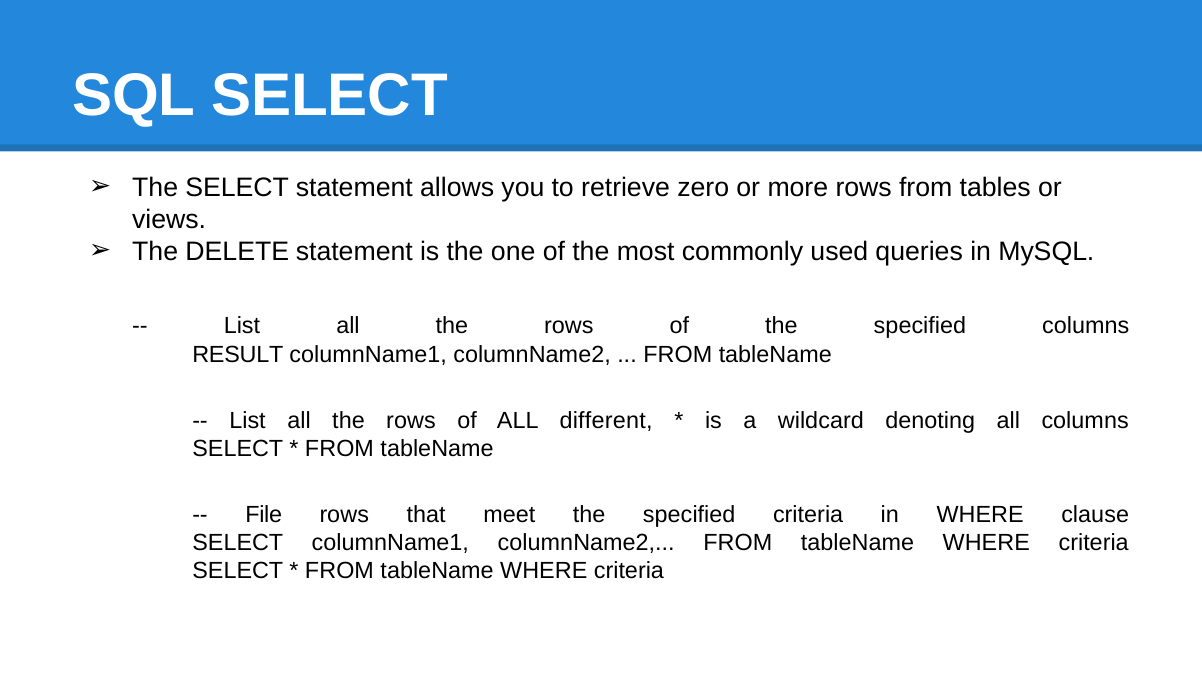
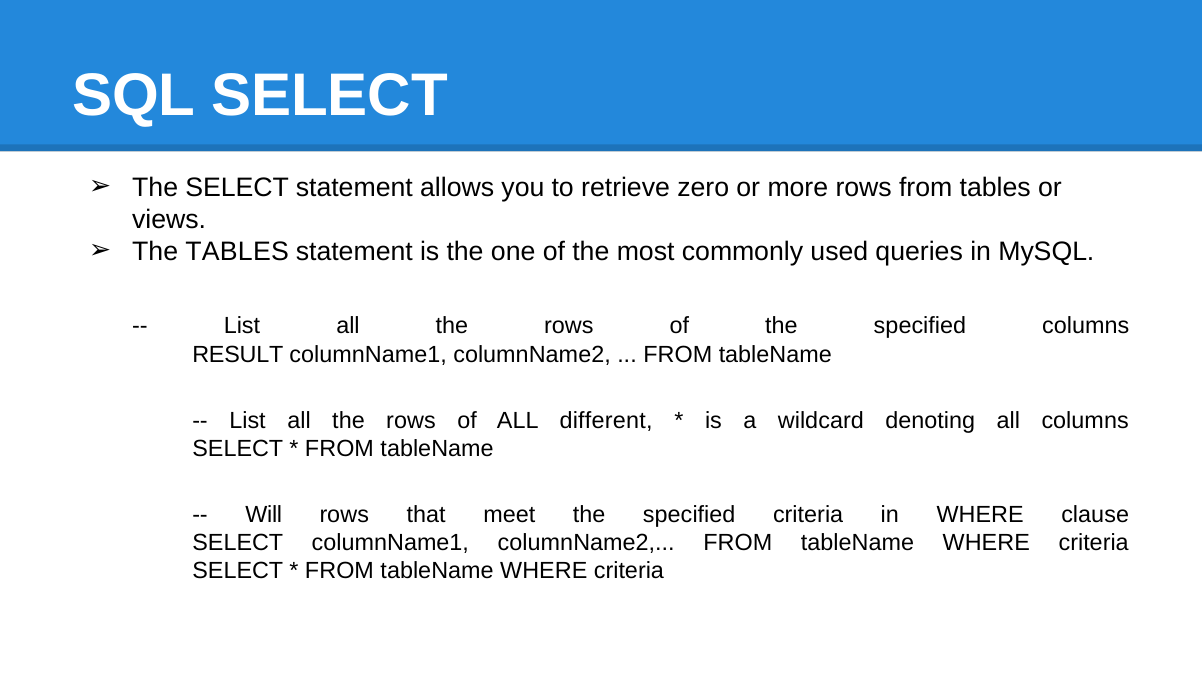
The DELETE: DELETE -> TABLES
File: File -> Will
